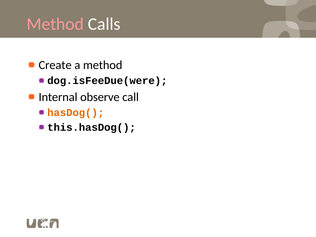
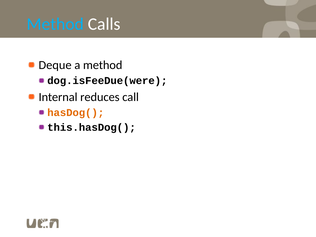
Method at (55, 24) colour: pink -> light blue
Create: Create -> Deque
observe: observe -> reduces
